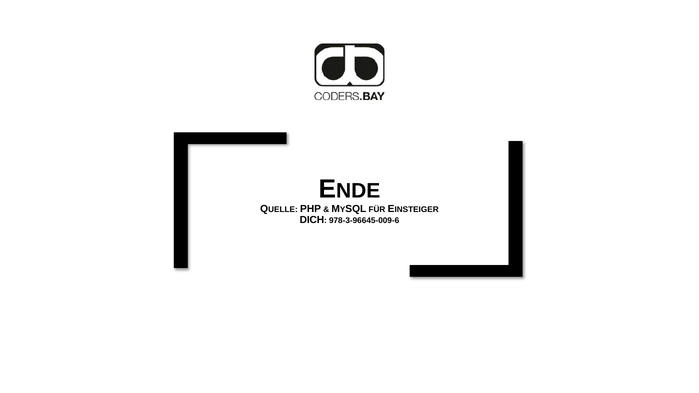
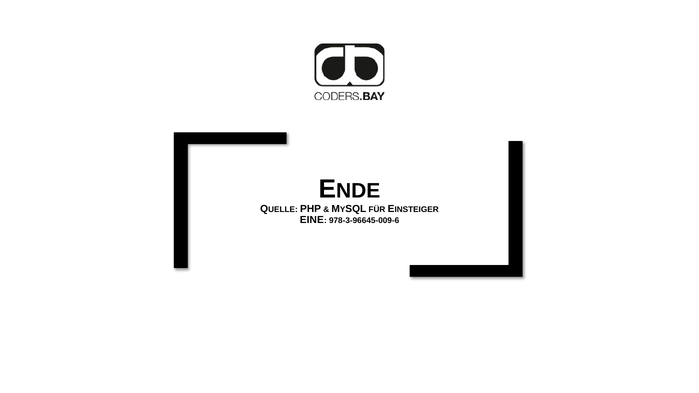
DICH: DICH -> EINE
